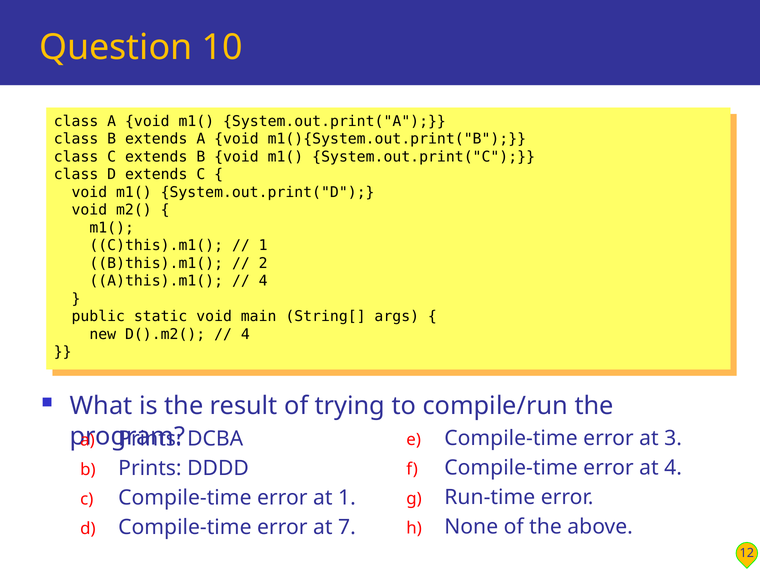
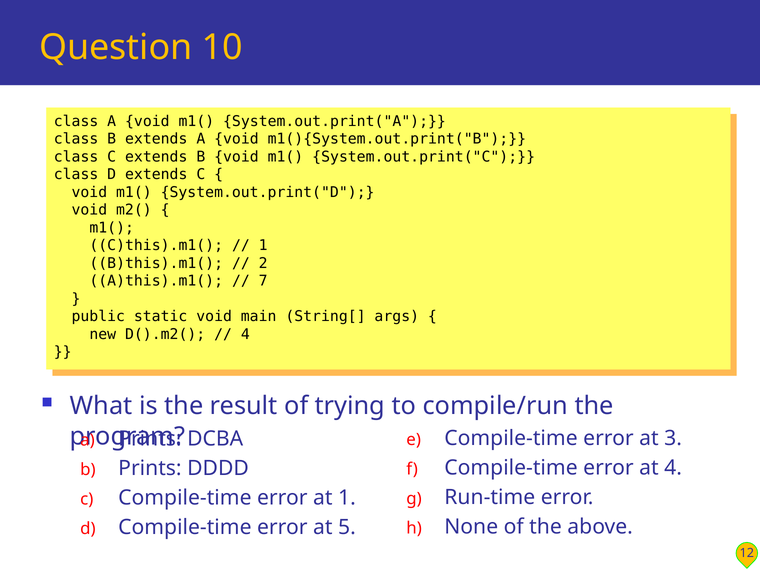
4 at (263, 281): 4 -> 7
7: 7 -> 5
